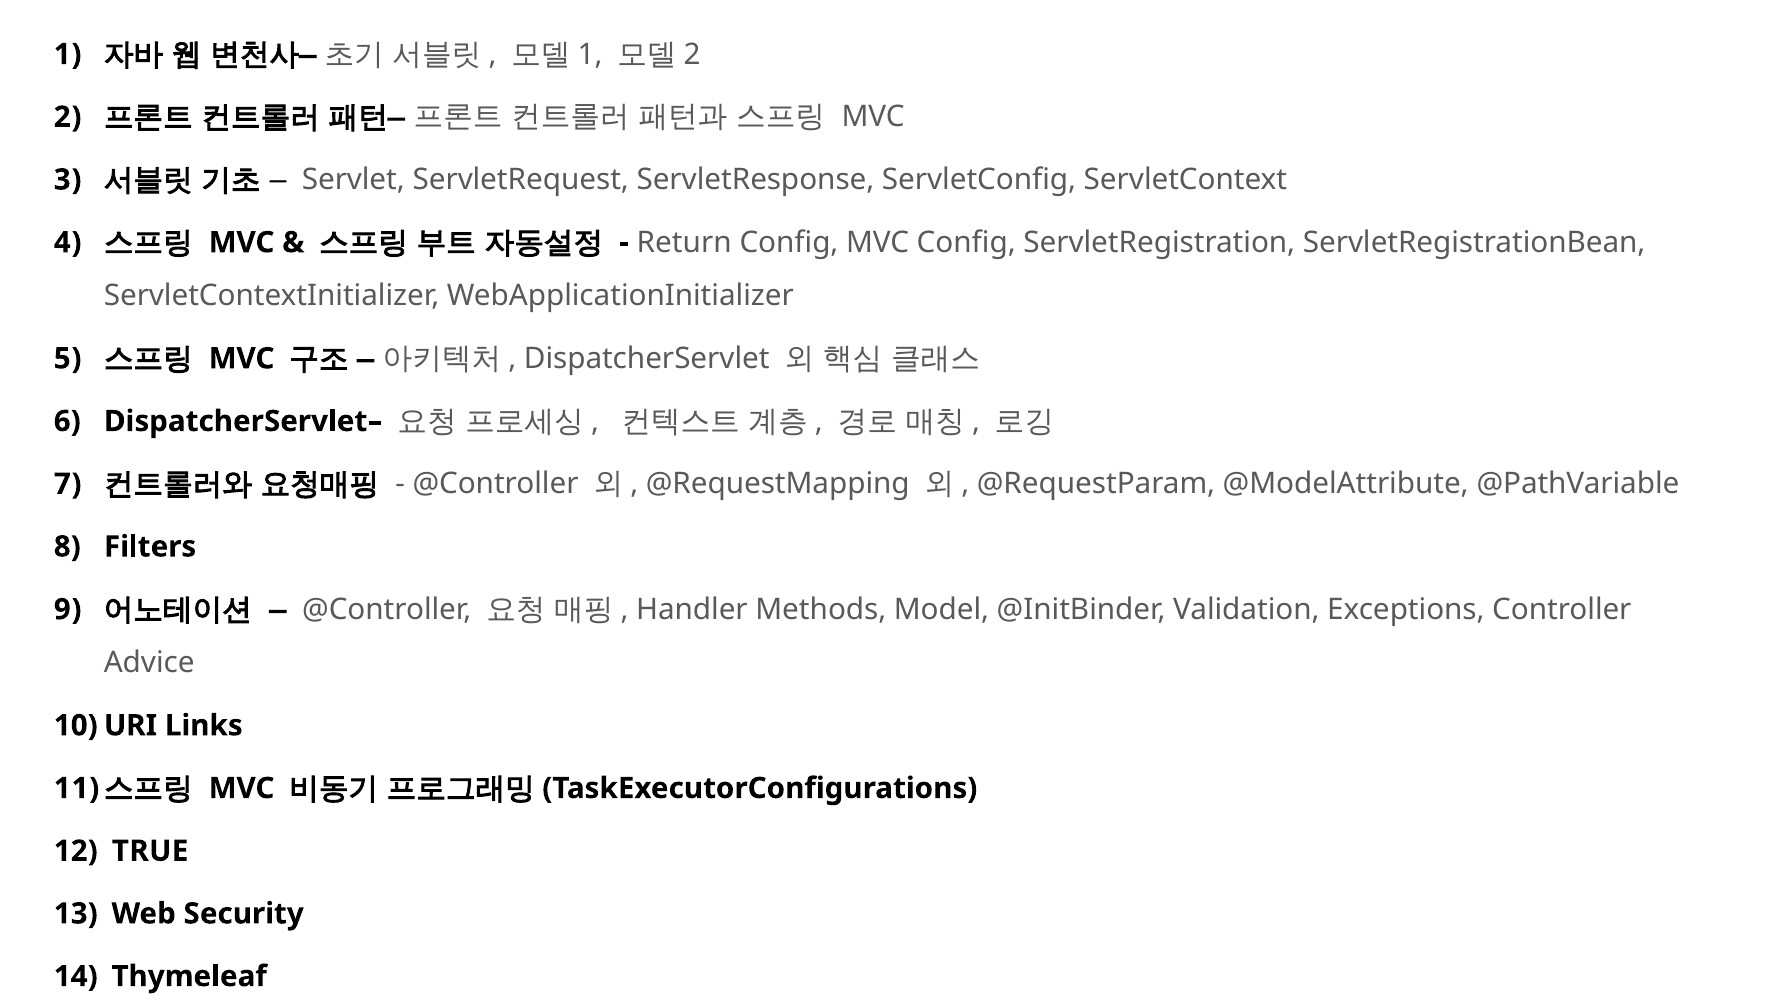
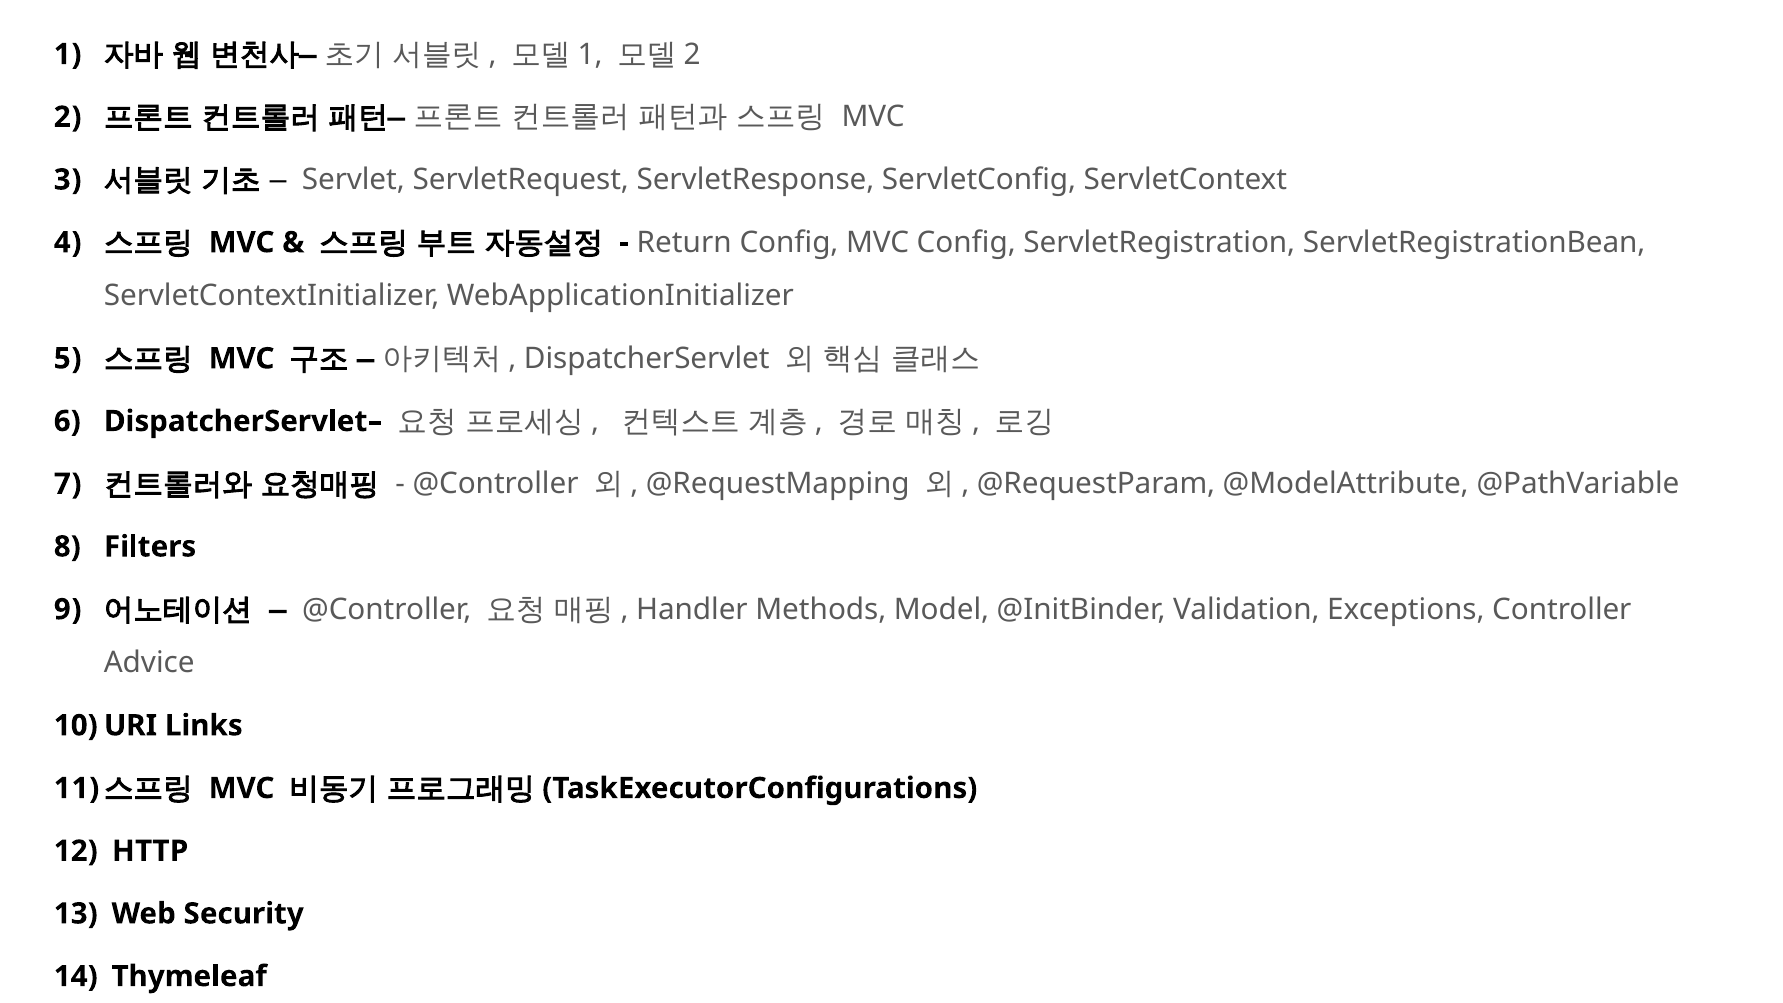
TRUE: TRUE -> HTTP
